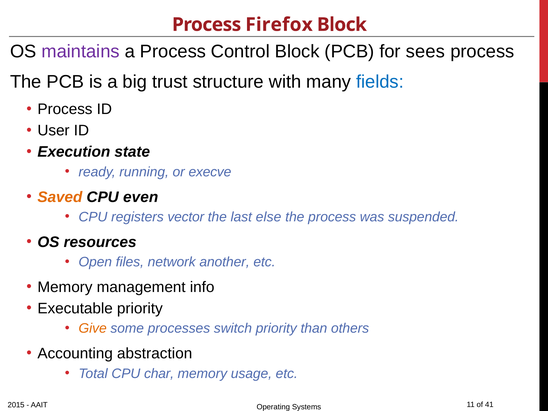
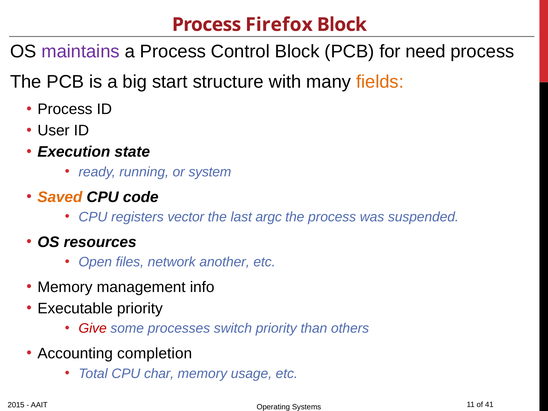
sees: sees -> need
trust: trust -> start
fields colour: blue -> orange
execve: execve -> system
even: even -> code
else: else -> argc
Give colour: orange -> red
abstraction: abstraction -> completion
